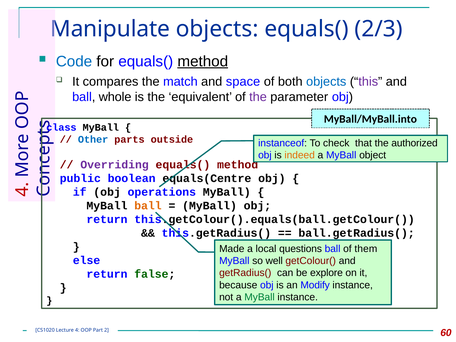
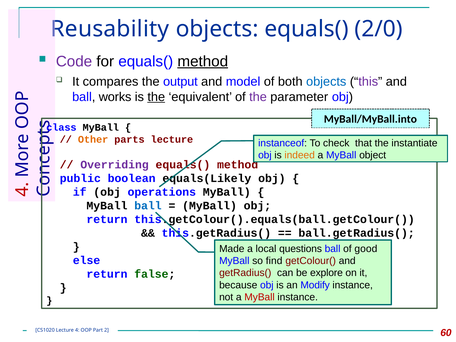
Manipulate: Manipulate -> Reusability
2/3: 2/3 -> 2/0
Code colour: blue -> purple
match: match -> output
space: space -> model
whole: whole -> works
the at (156, 97) underline: none -> present
Other colour: blue -> orange
parts outside: outside -> lecture
authorized: authorized -> instantiate
equals(Centre: equals(Centre -> equals(Likely
ball at (148, 206) colour: orange -> blue
them: them -> good
well: well -> find
MyBall at (260, 297) colour: green -> red
